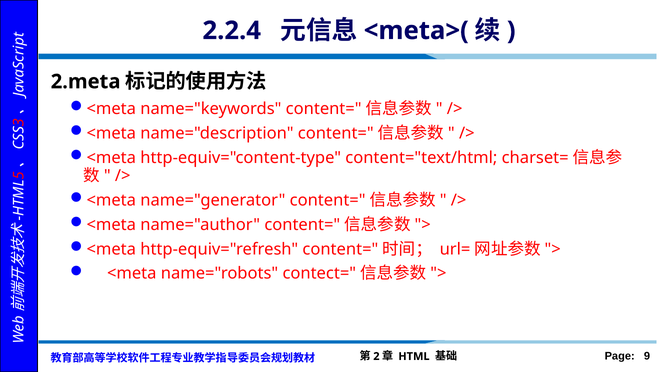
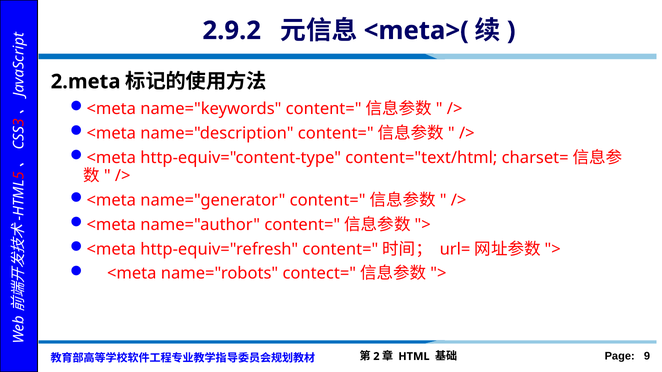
2.2.4: 2.2.4 -> 2.9.2
